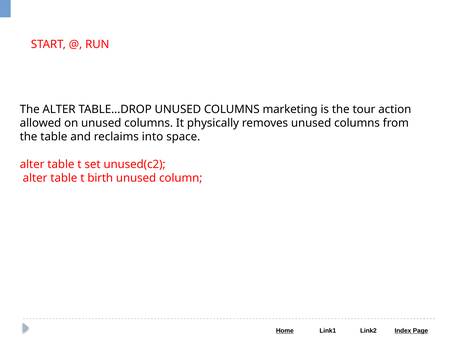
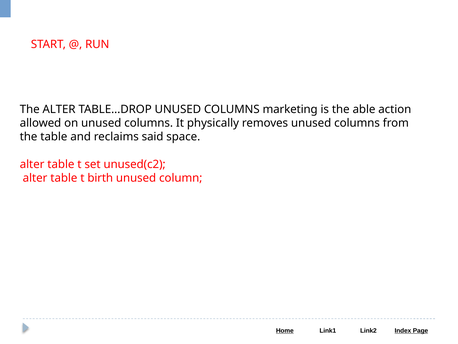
tour: tour -> able
into: into -> said
